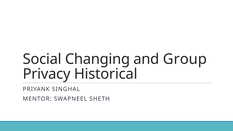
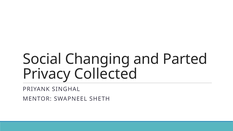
Group: Group -> Parted
Historical: Historical -> Collected
